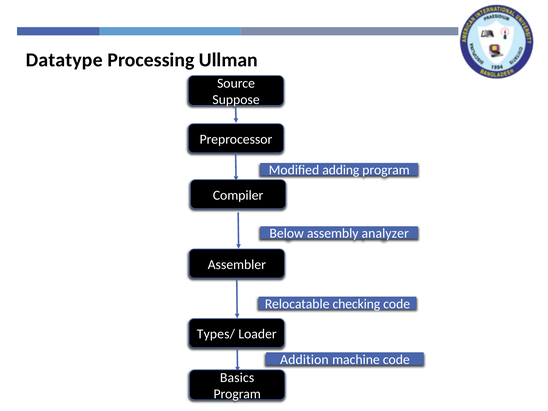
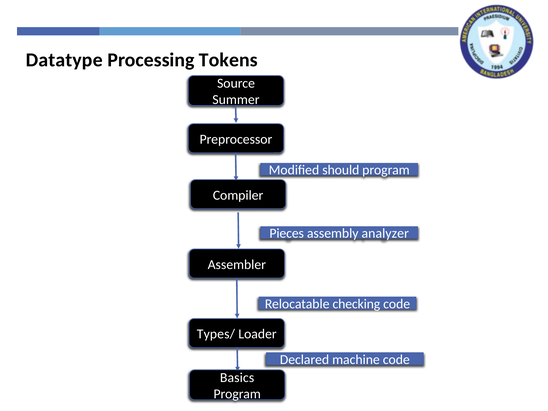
Ullman: Ullman -> Tokens
Suppose: Suppose -> Summer
adding: adding -> should
Below: Below -> Pieces
Addition: Addition -> Declared
